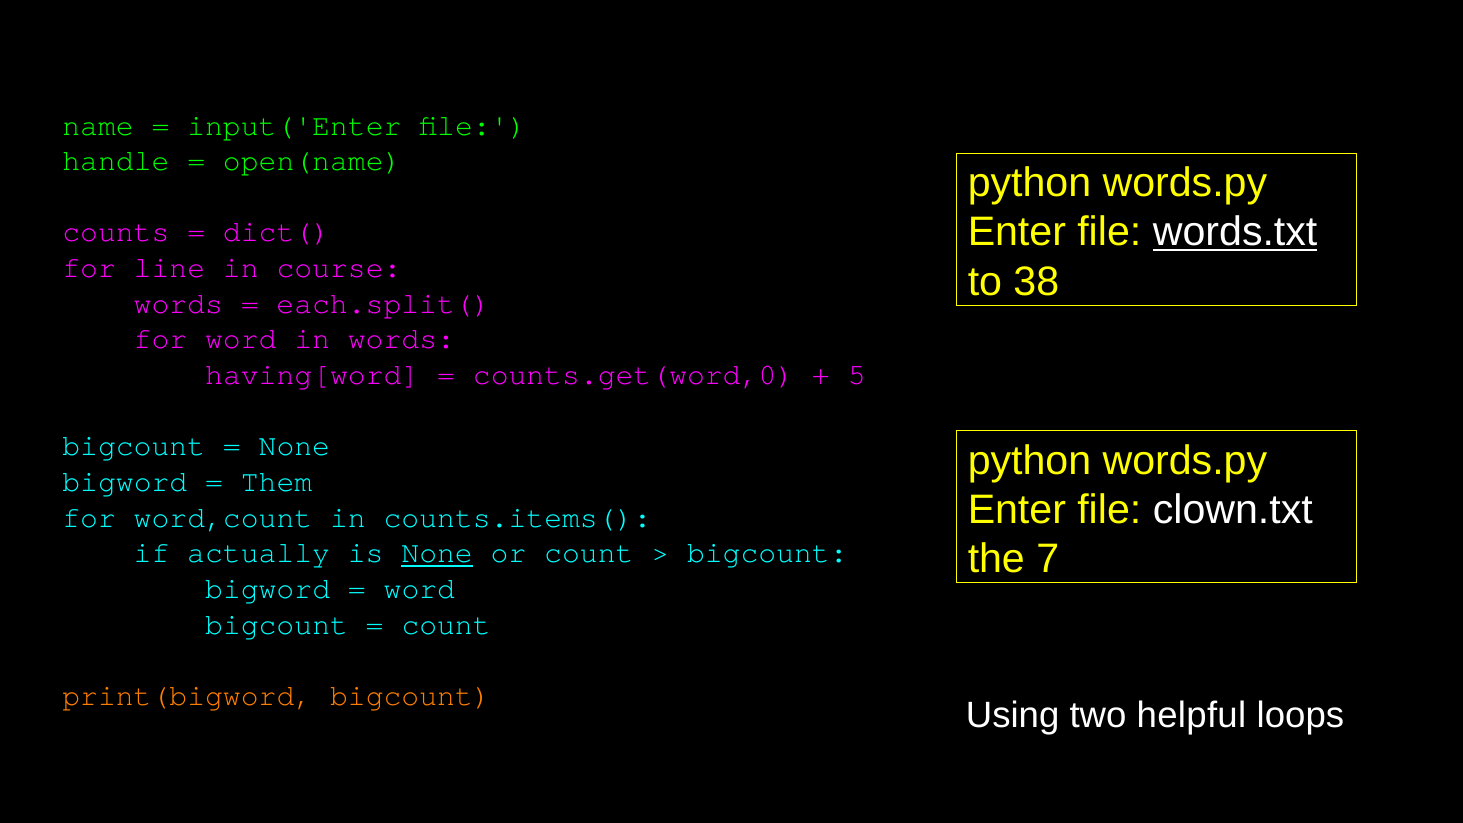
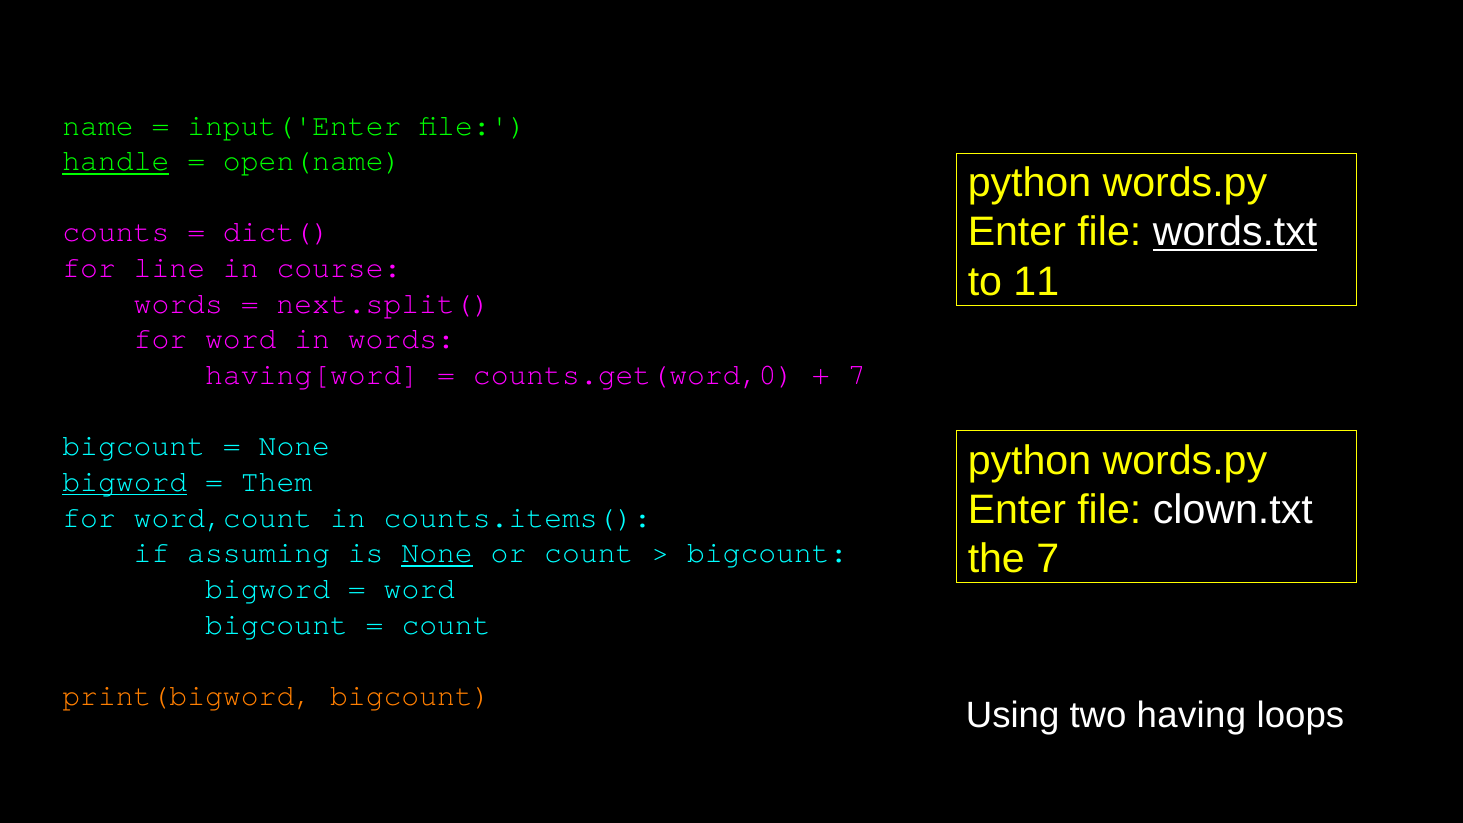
handle underline: none -> present
38: 38 -> 11
each.split(: each.split( -> next.split(
5 at (857, 375): 5 -> 7
bigword at (125, 482) underline: none -> present
actually: actually -> assuming
helpful: helpful -> having
